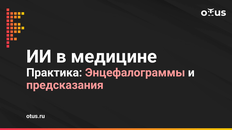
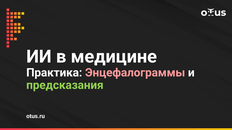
предсказания colour: pink -> light green
